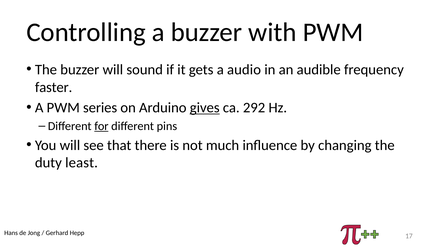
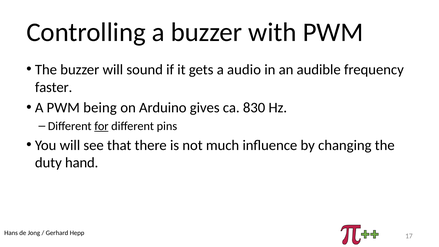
series: series -> being
gives underline: present -> none
292: 292 -> 830
least: least -> hand
